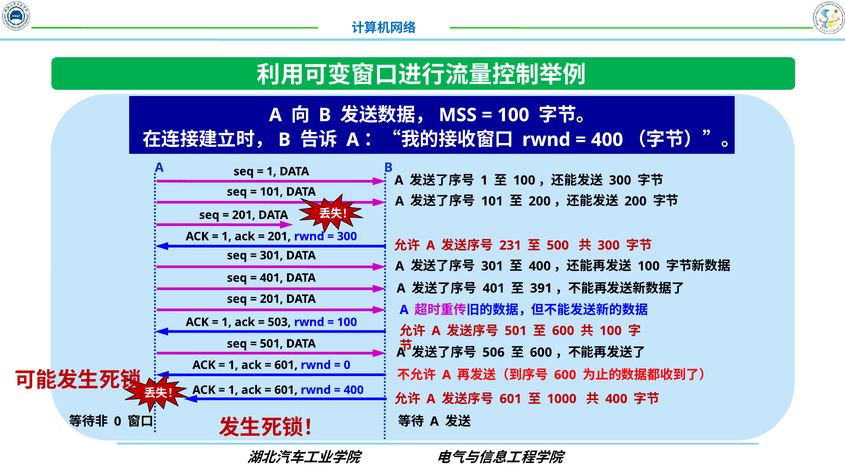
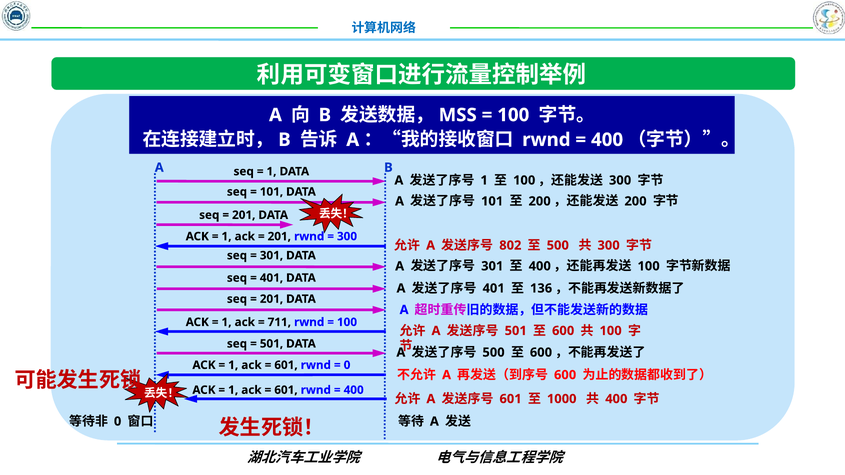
231: 231 -> 802
391: 391 -> 136
503: 503 -> 711
506 at (494, 353): 506 -> 500
